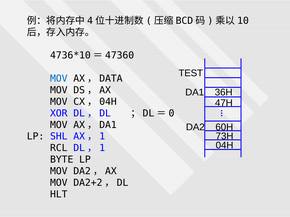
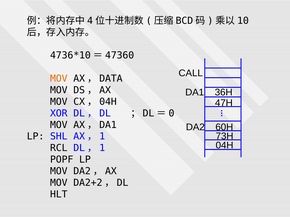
TEST: TEST -> CALL
MOV at (59, 79) colour: blue -> orange
BYTE: BYTE -> POPF
